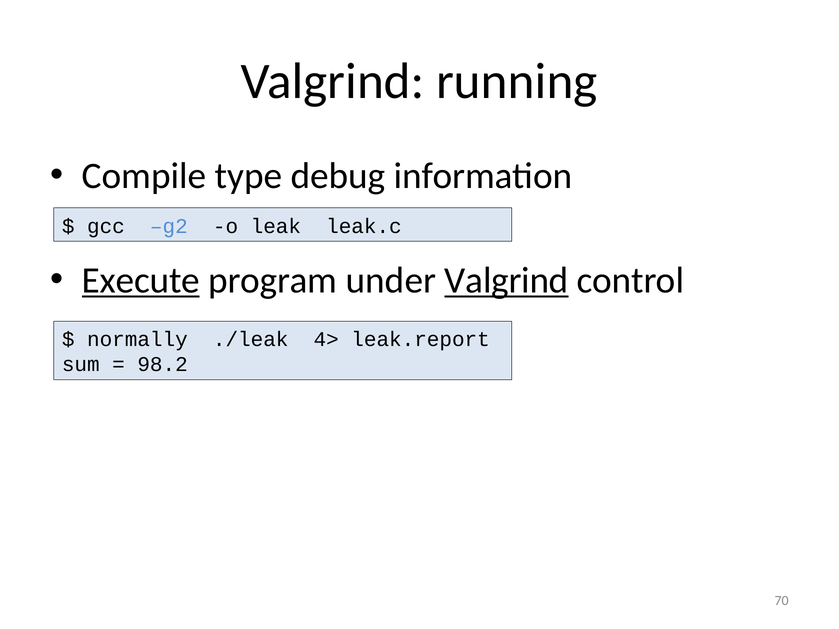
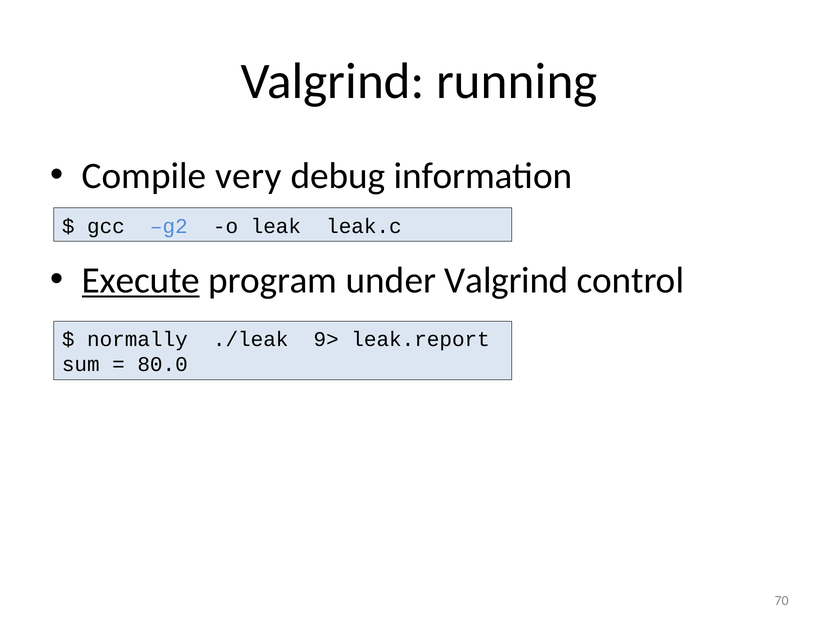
type: type -> very
Valgrind at (507, 280) underline: present -> none
4>: 4> -> 9>
98.2: 98.2 -> 80.0
